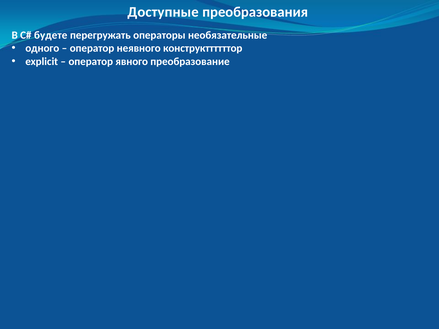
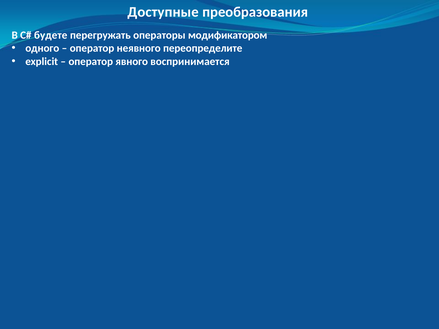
необязательные: необязательные -> модификатором
конструкттттттор: конструкттттттор -> переопределите
преобразование: преобразование -> воспринимается
